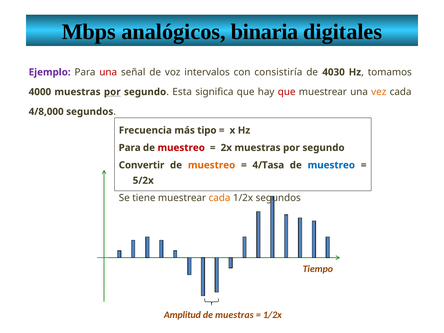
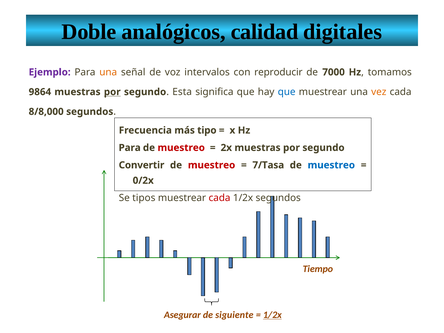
Mbps: Mbps -> Doble
binaria: binaria -> calidad
una at (108, 72) colour: red -> orange
consistiría: consistiría -> reproducir
4030: 4030 -> 7000
4000: 4000 -> 9864
que at (287, 92) colour: red -> blue
4/8,000: 4/8,000 -> 8/8,000
muestreo at (212, 165) colour: orange -> red
4/Tasa: 4/Tasa -> 7/Tasa
5/2x: 5/2x -> 0/2x
tiene: tiene -> tipos
cada at (220, 198) colour: orange -> red
Amplitud: Amplitud -> Asegurar
de muestras: muestras -> siguiente
1/2x at (272, 315) underline: none -> present
